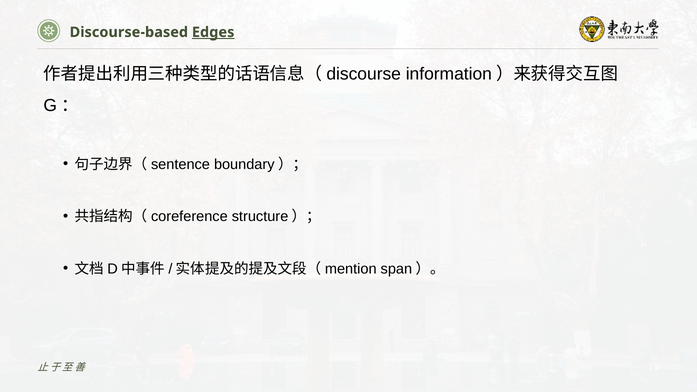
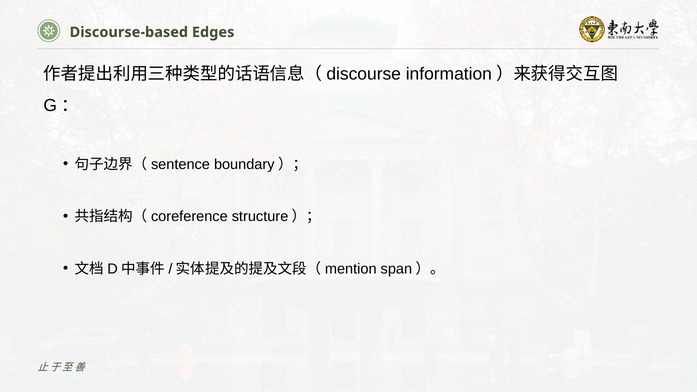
Edges underline: present -> none
